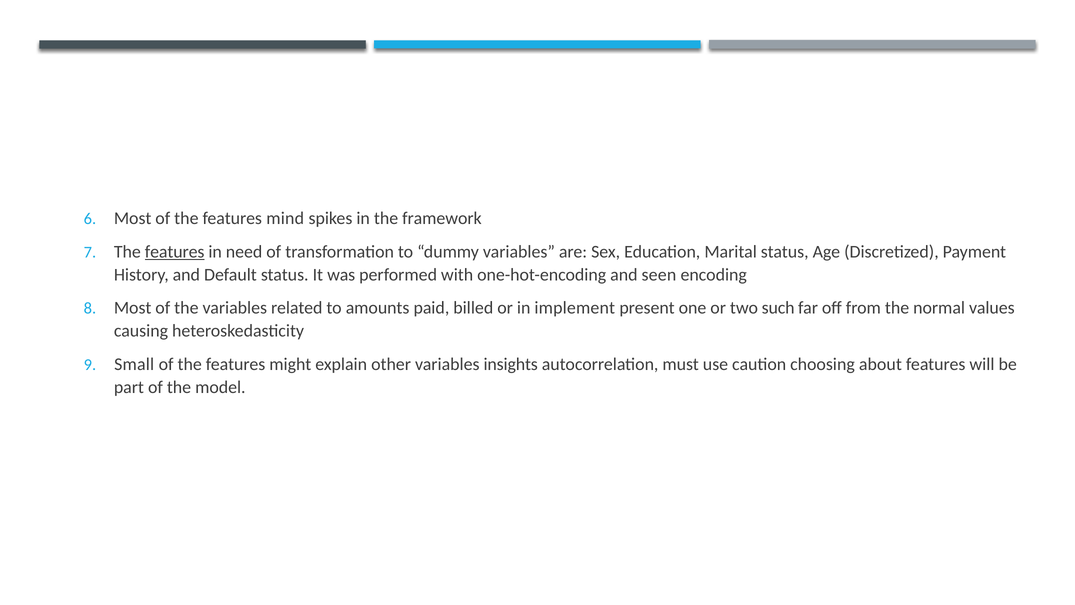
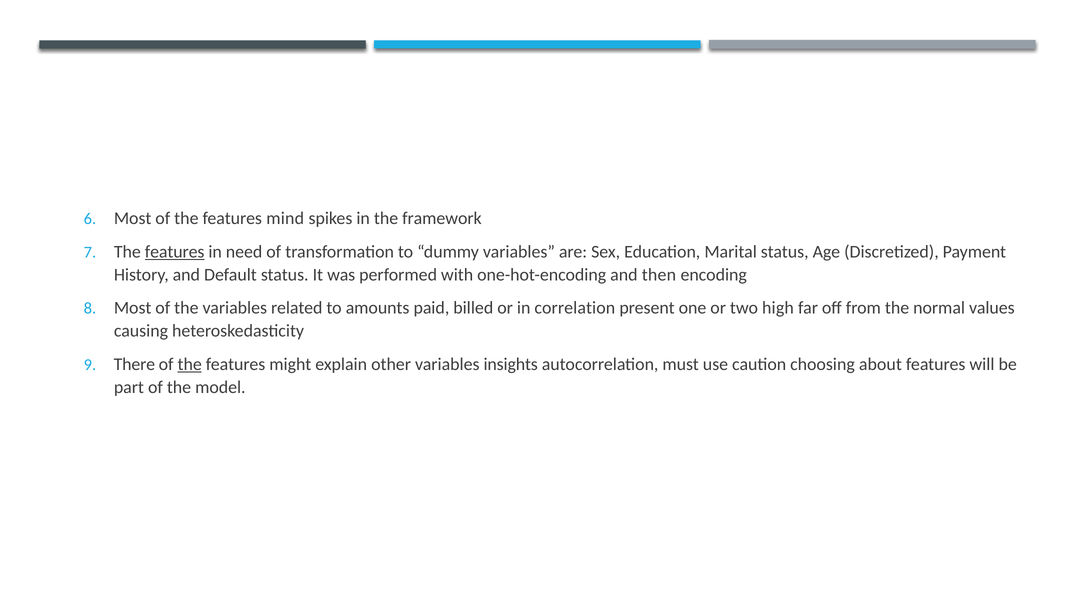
seen: seen -> then
implement: implement -> correlation
such: such -> high
Small: Small -> There
the at (190, 364) underline: none -> present
